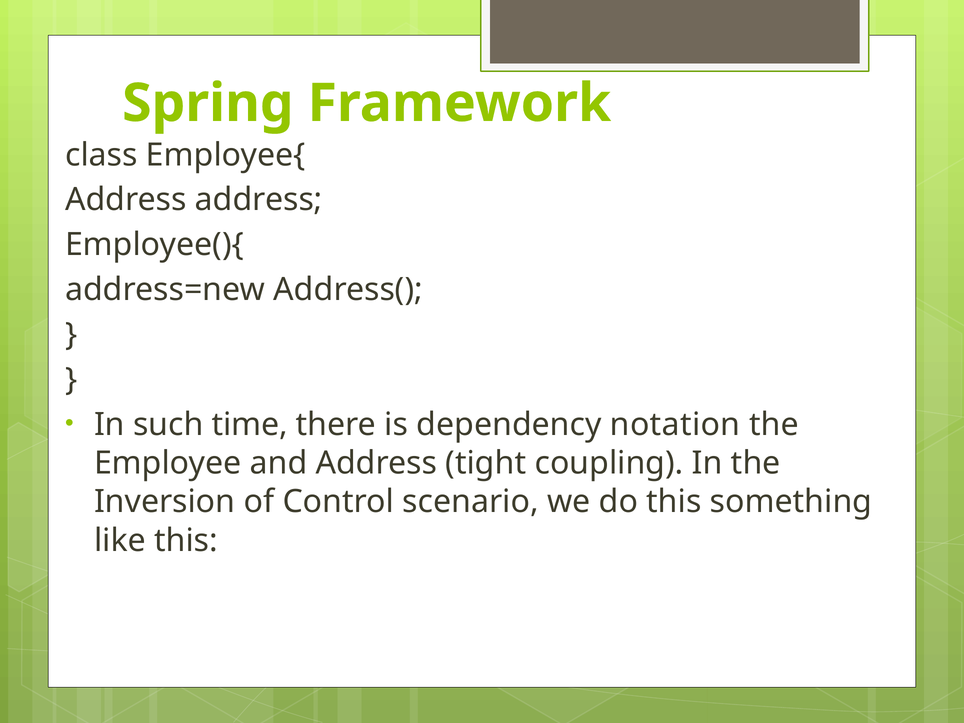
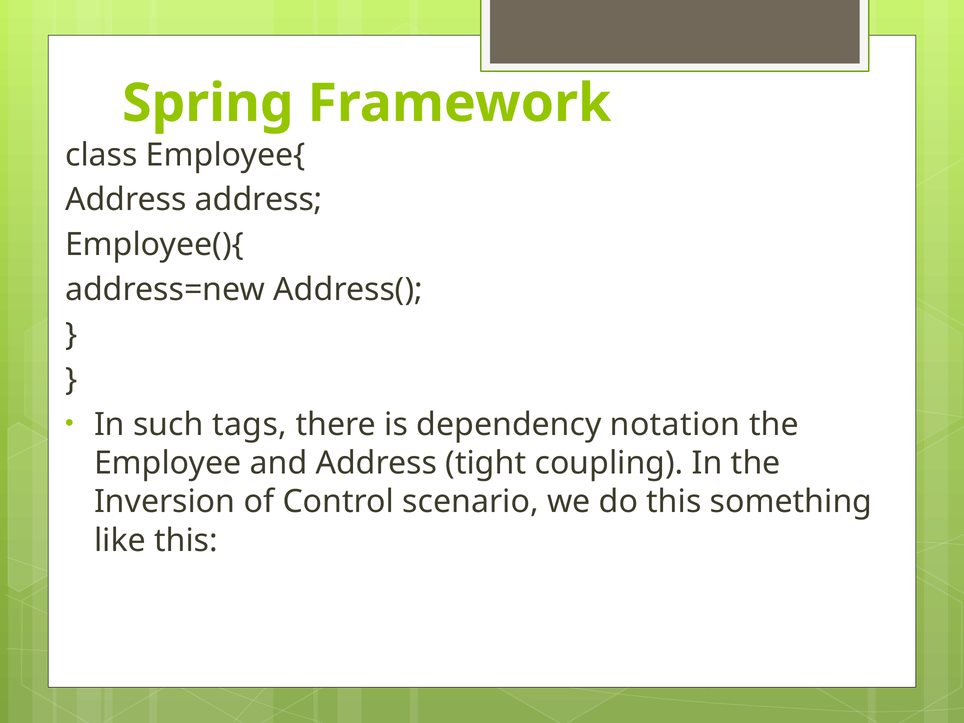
time: time -> tags
